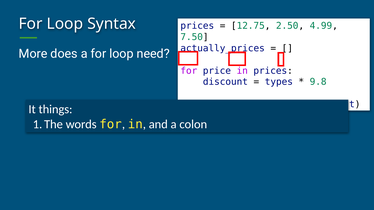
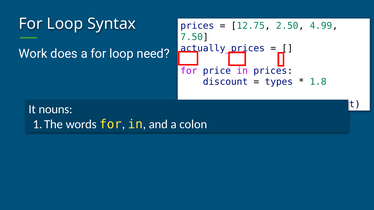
More: More -> Work
9.8: 9.8 -> 1.8
things: things -> nouns
